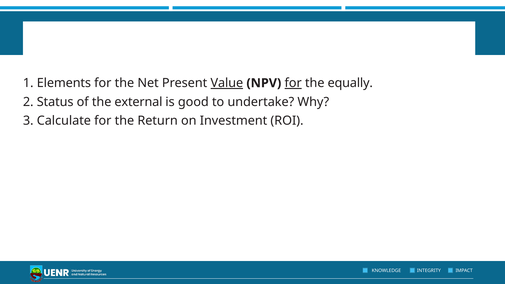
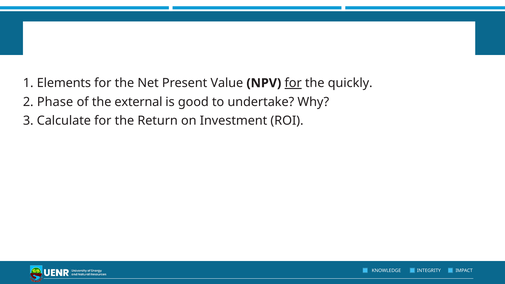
Value at (227, 83) underline: present -> none
equally: equally -> quickly
Status: Status -> Phase
